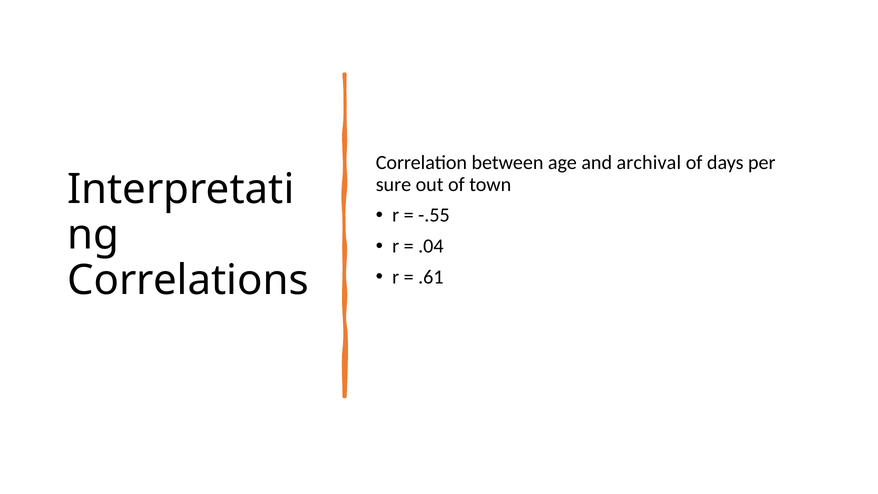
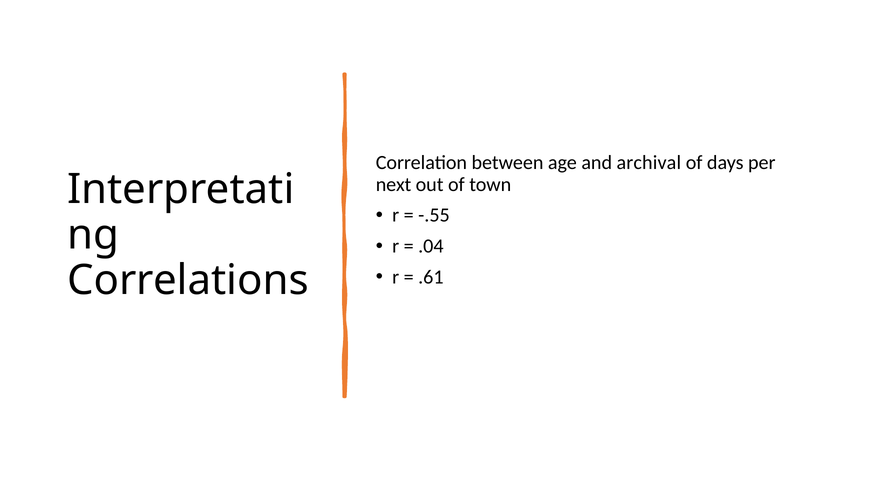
sure: sure -> next
